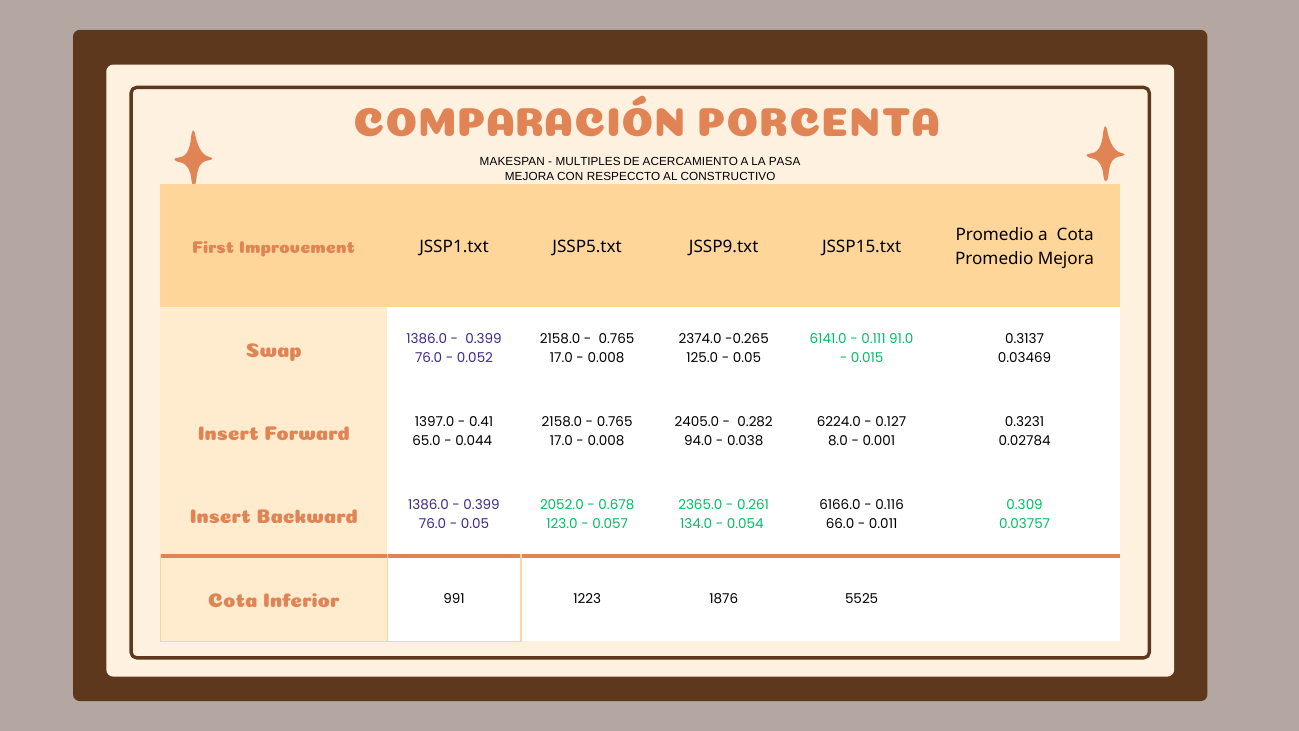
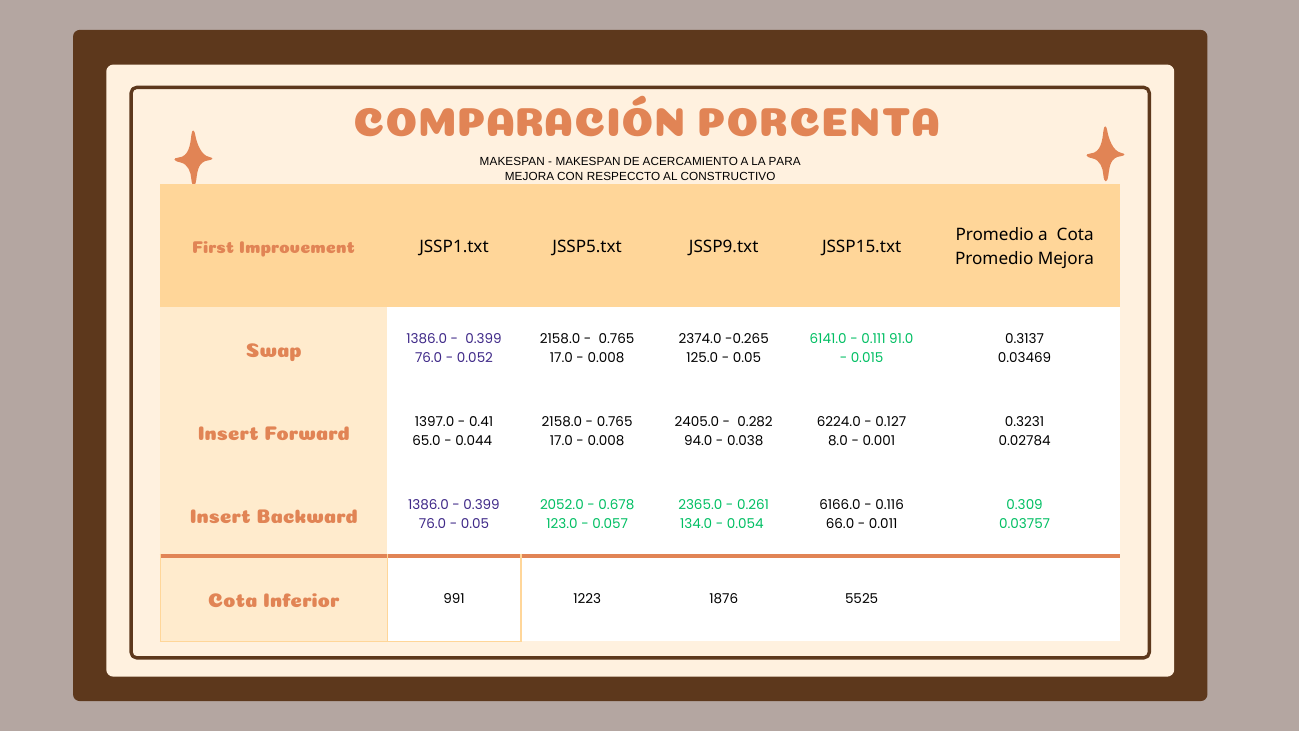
MULTIPLES at (588, 161): MULTIPLES -> MAKESPAN
PASA: PASA -> PARA
